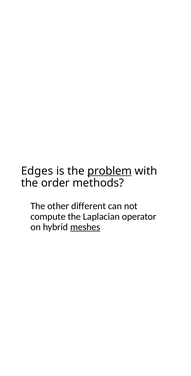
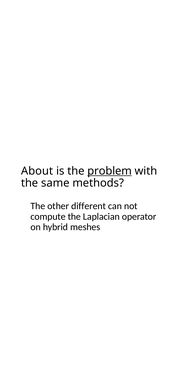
Edges: Edges -> About
order: order -> same
meshes underline: present -> none
